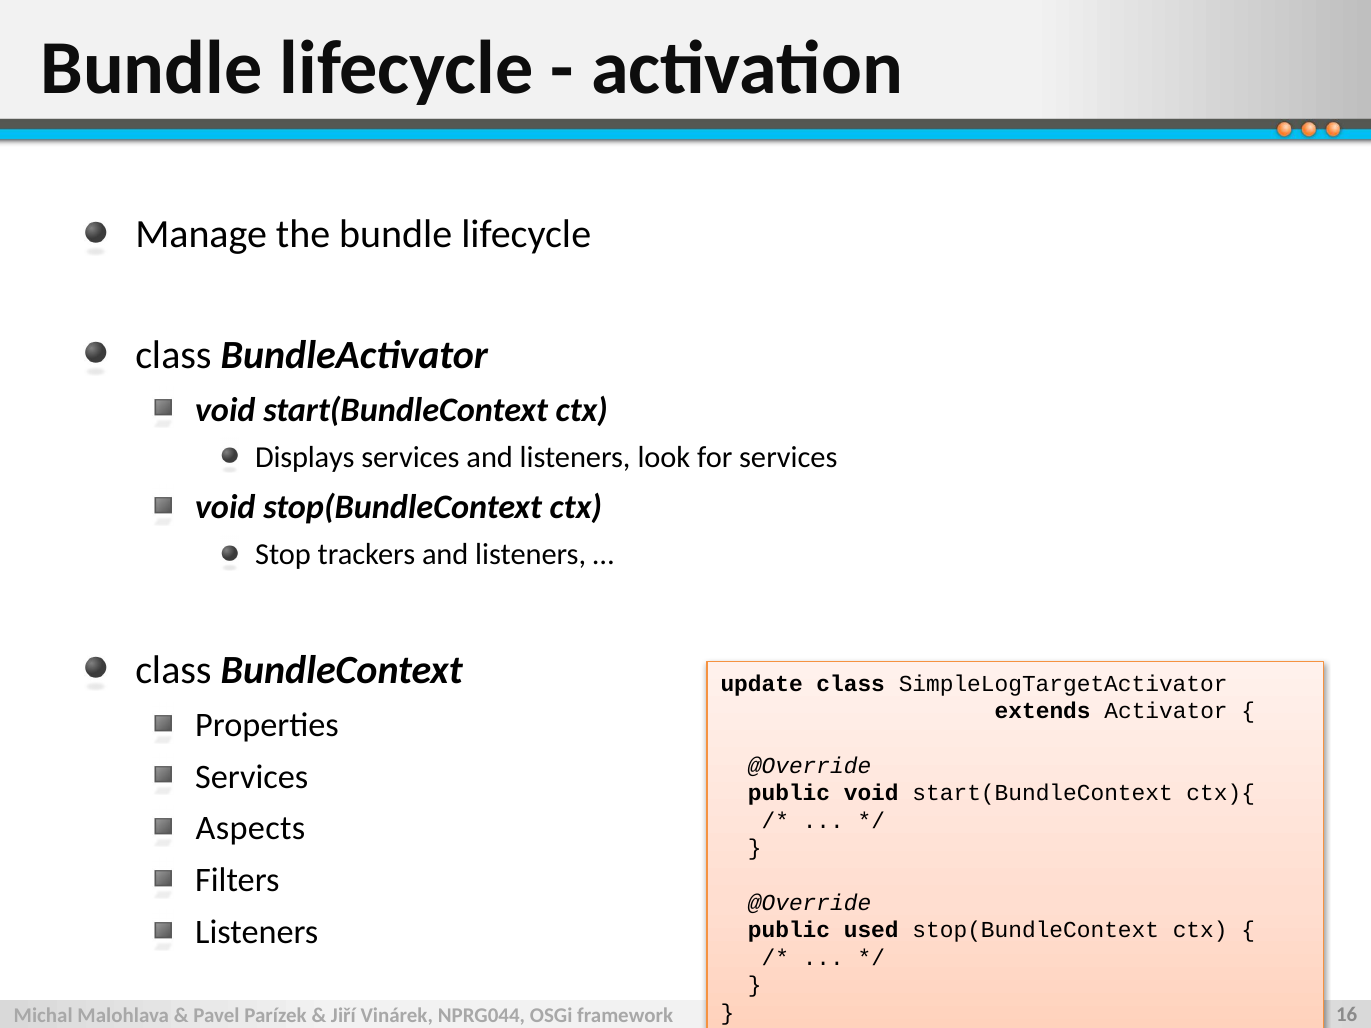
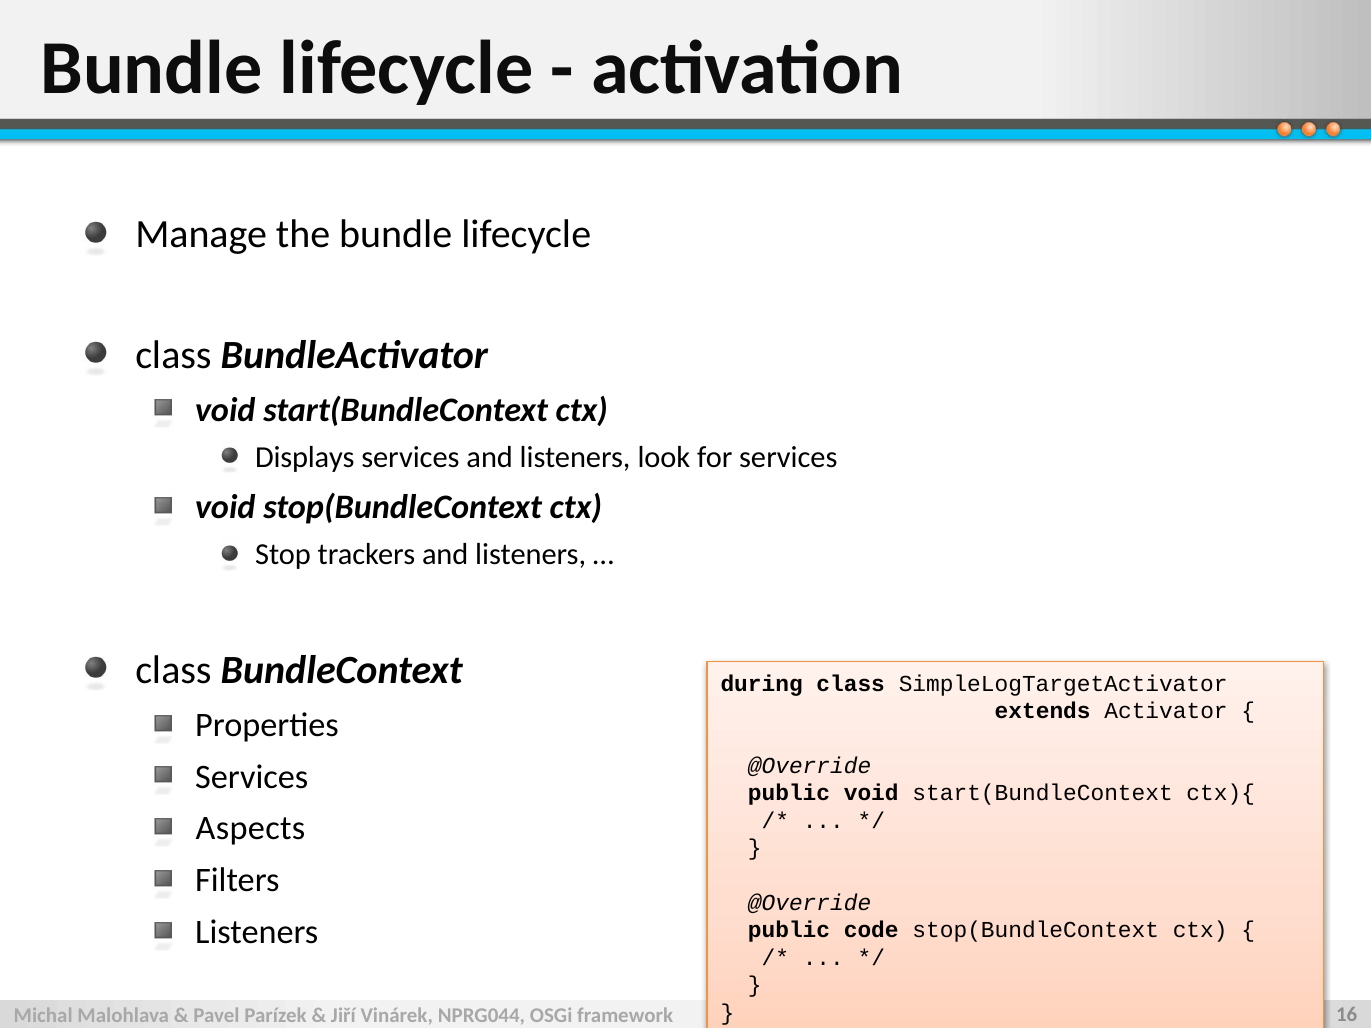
update: update -> during
used: used -> code
